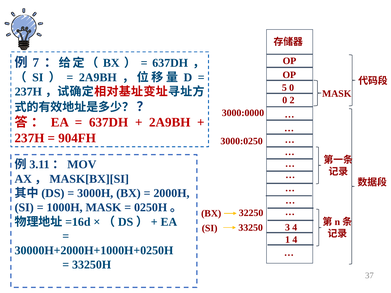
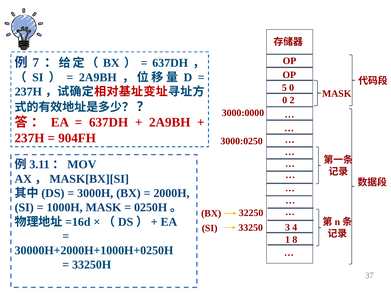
1 4: 4 -> 8
